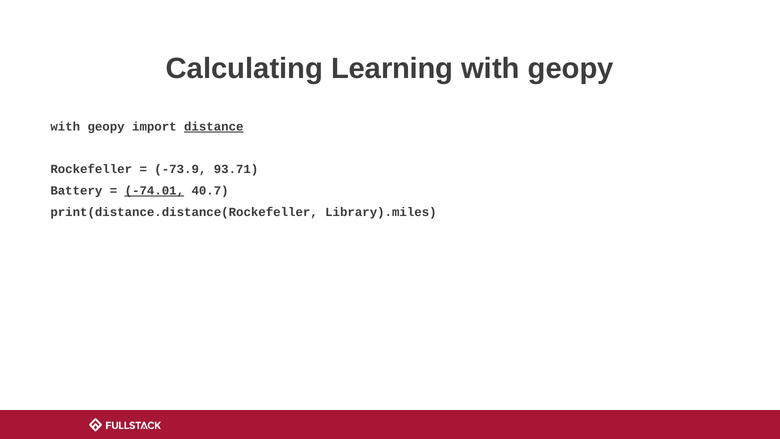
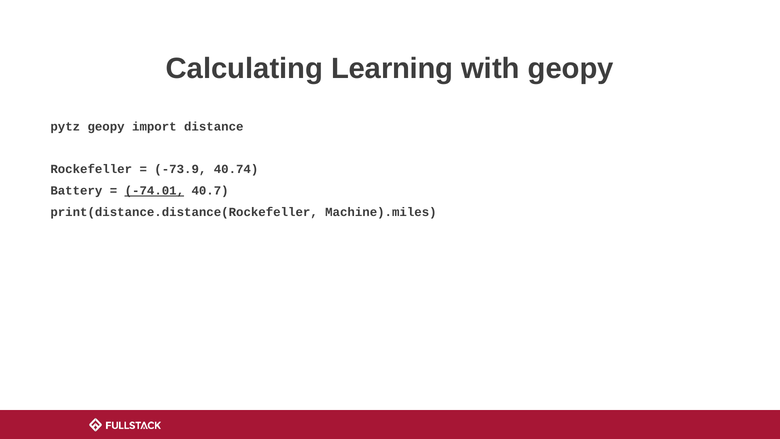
with at (65, 126): with -> pytz
distance underline: present -> none
93.71: 93.71 -> 40.74
Library).miles: Library).miles -> Machine).miles
